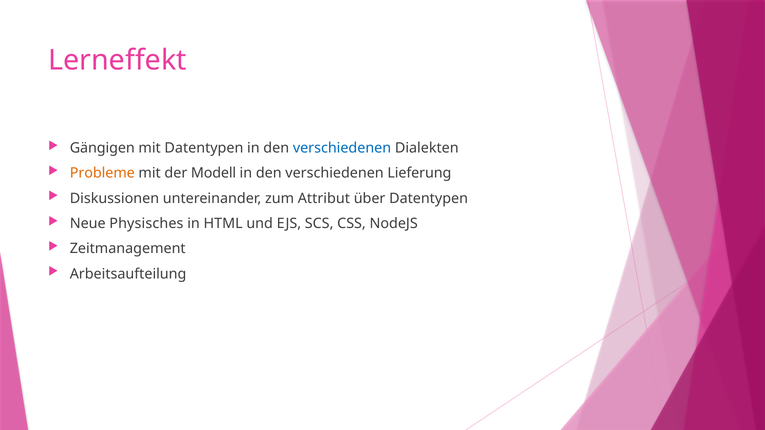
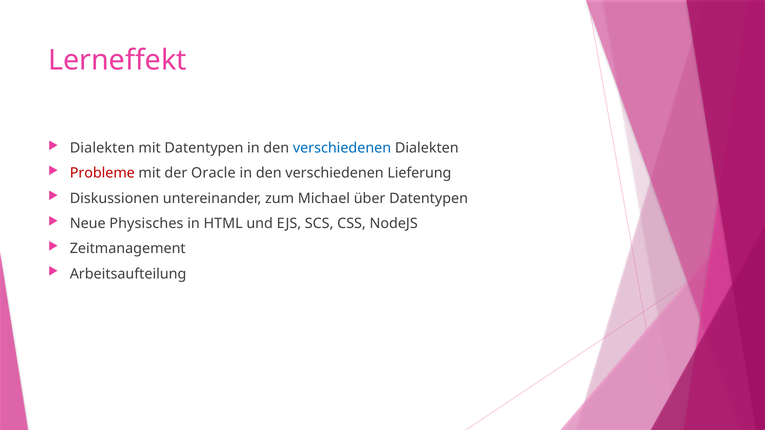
Gängigen at (102, 148): Gängigen -> Dialekten
Probleme colour: orange -> red
Modell: Modell -> Oracle
Attribut: Attribut -> Michael
